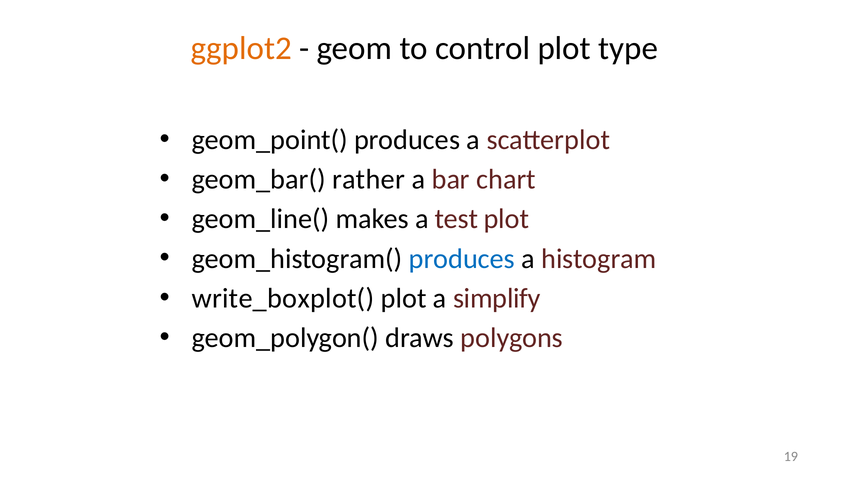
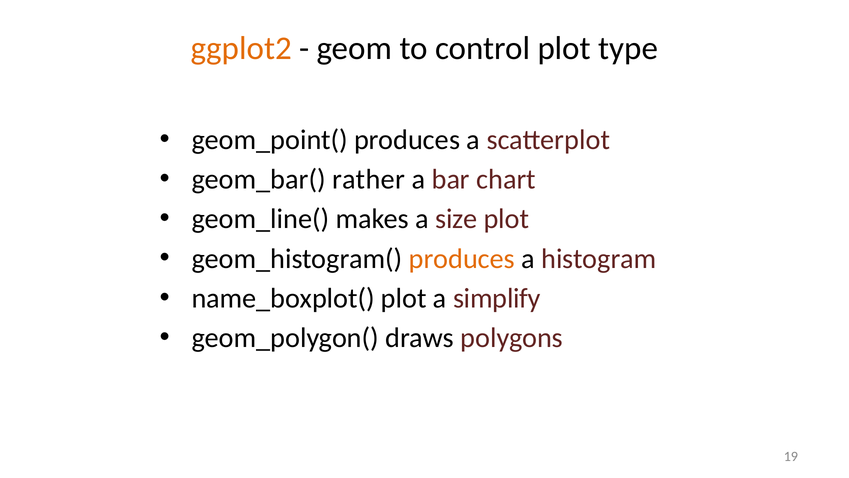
test: test -> size
produces at (462, 258) colour: blue -> orange
write_boxplot(: write_boxplot( -> name_boxplot(
